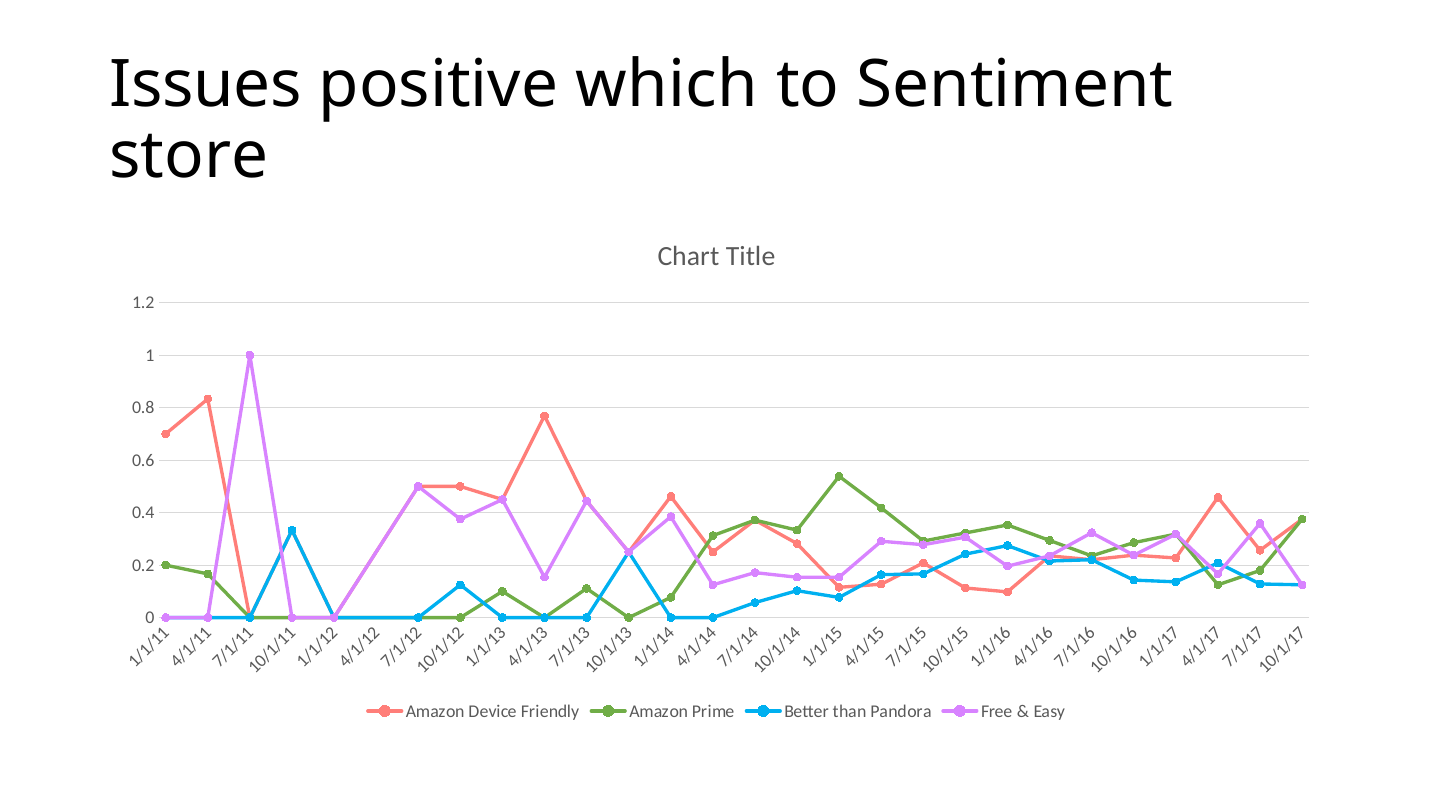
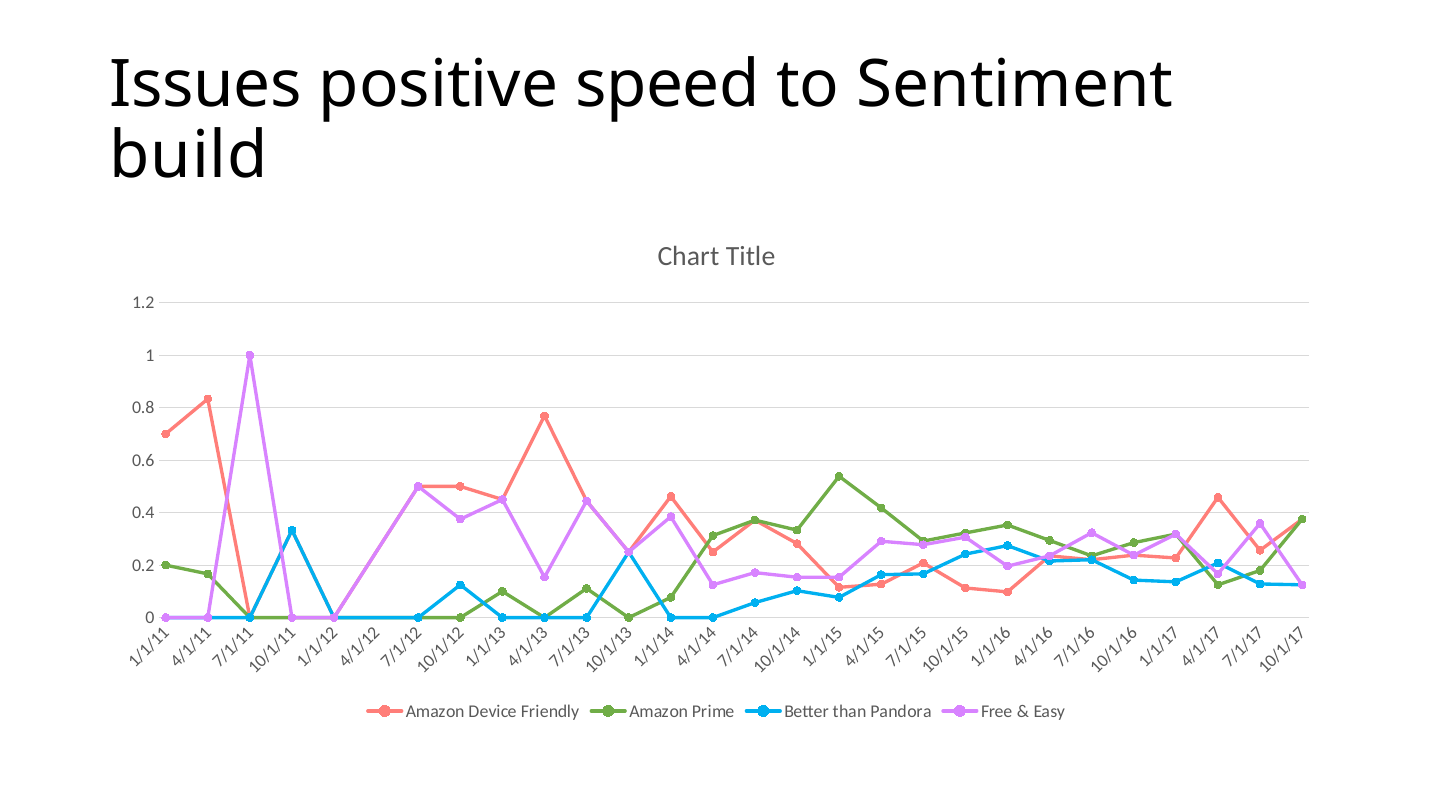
which: which -> speed
store: store -> build
